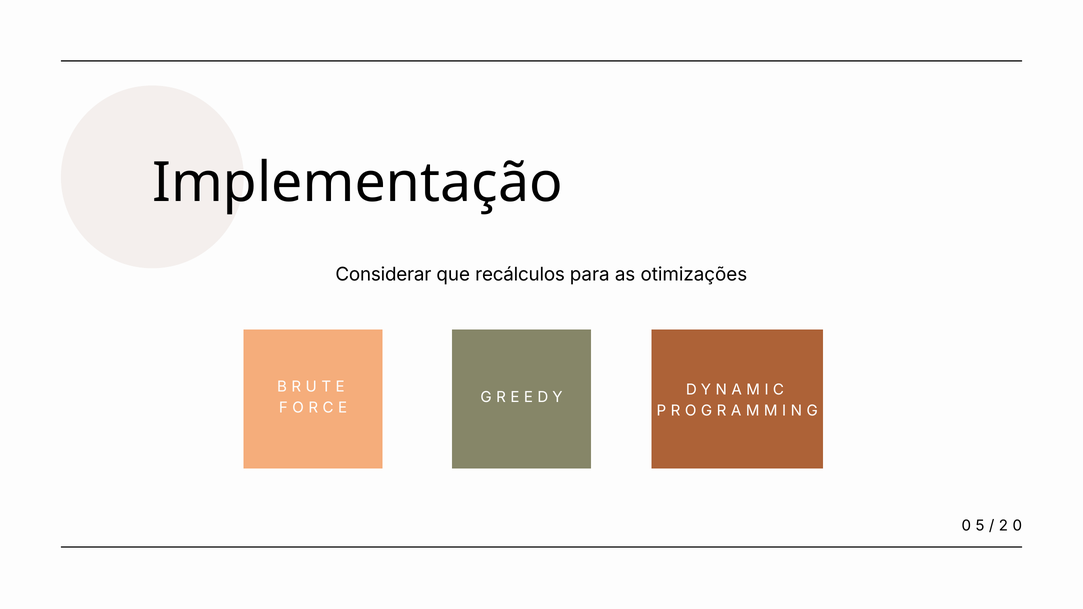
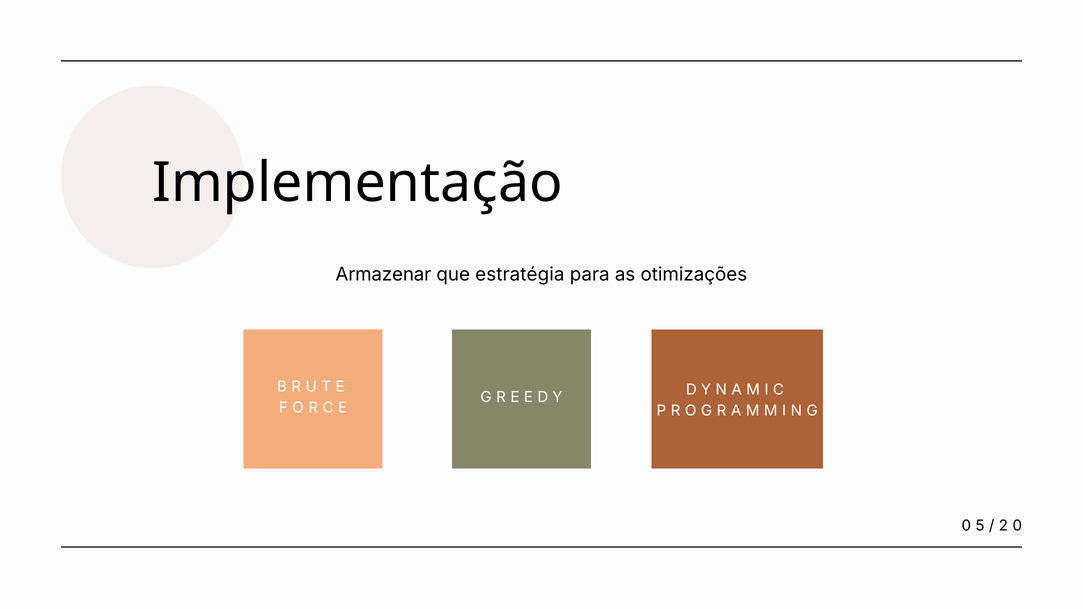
Considerar: Considerar -> Armazenar
recálculos: recálculos -> estratégia
